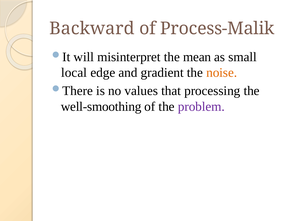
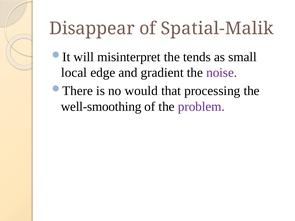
Backward: Backward -> Disappear
Process-Malik: Process-Malik -> Spatial-Malik
mean: mean -> tends
noise colour: orange -> purple
values: values -> would
